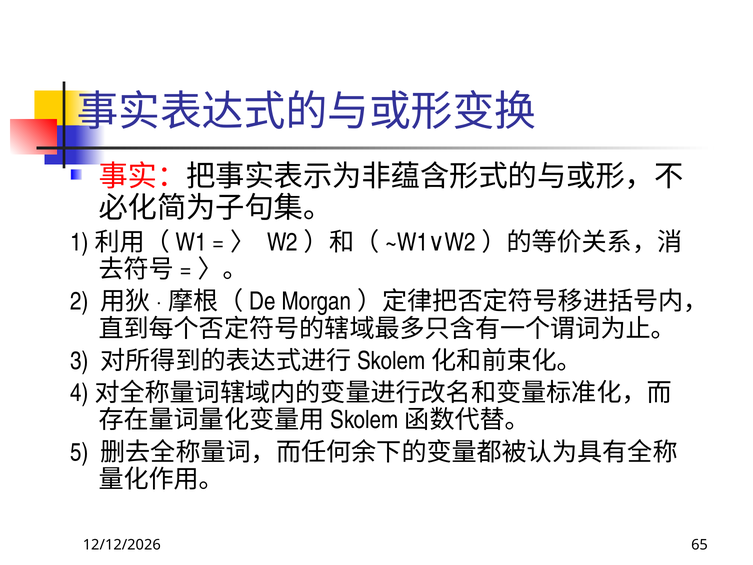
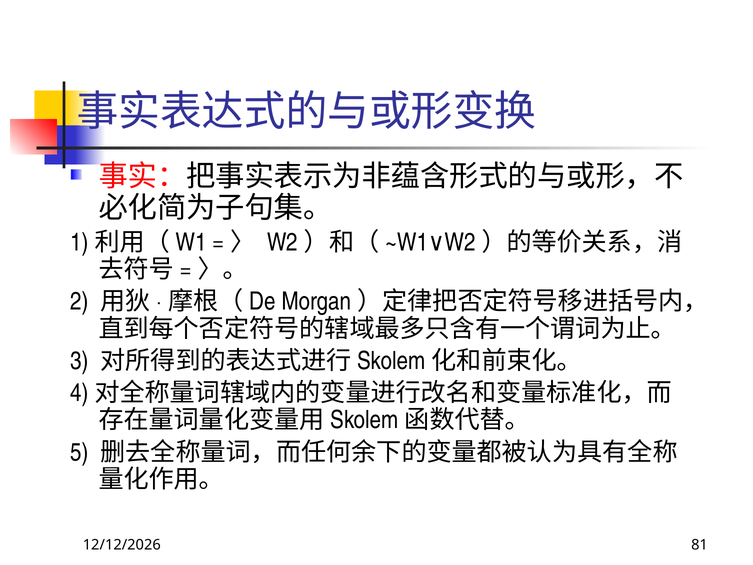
65: 65 -> 81
